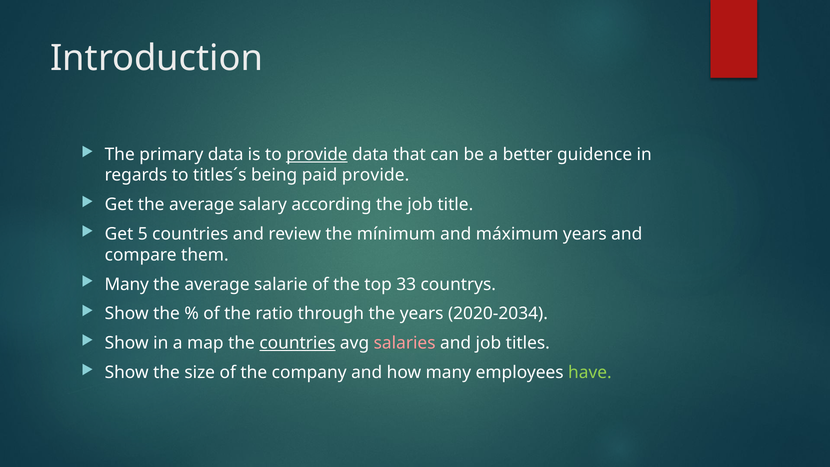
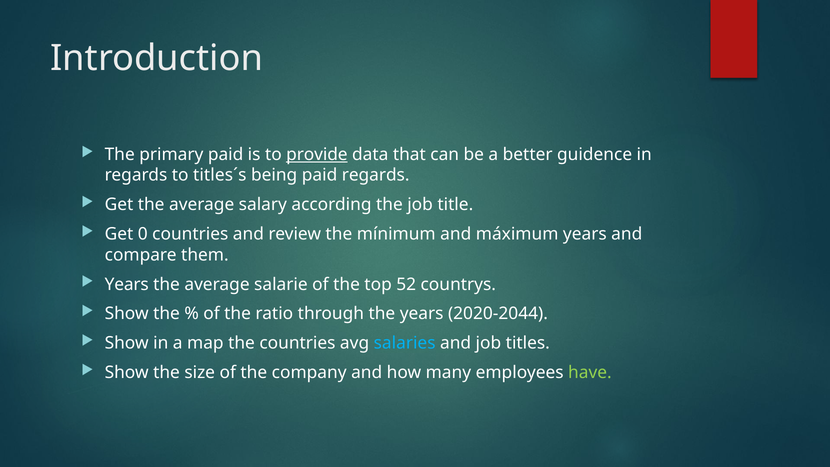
primary data: data -> paid
paid provide: provide -> regards
5: 5 -> 0
Many at (127, 284): Many -> Years
33: 33 -> 52
2020-2034: 2020-2034 -> 2020-2044
countries at (297, 343) underline: present -> none
salaries colour: pink -> light blue
